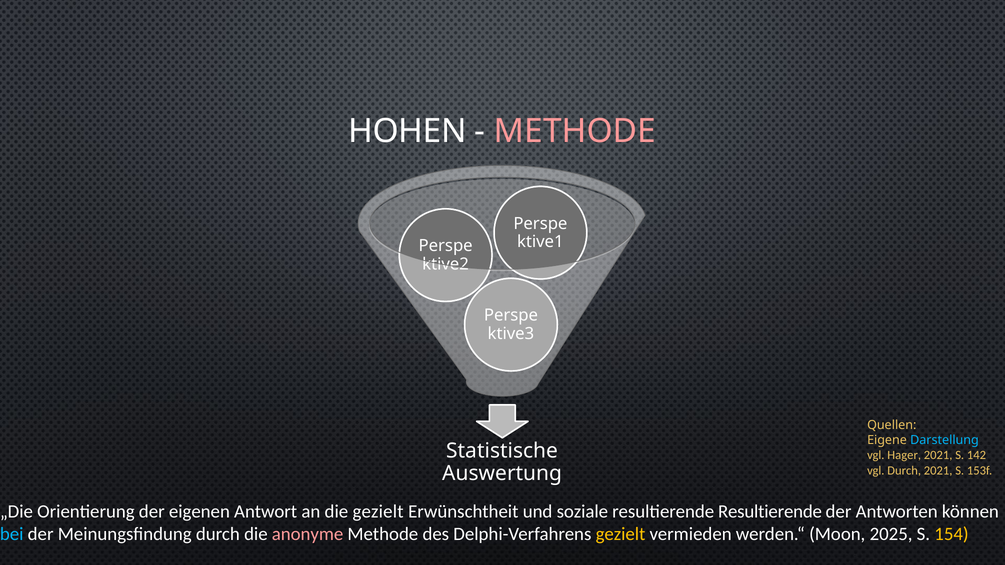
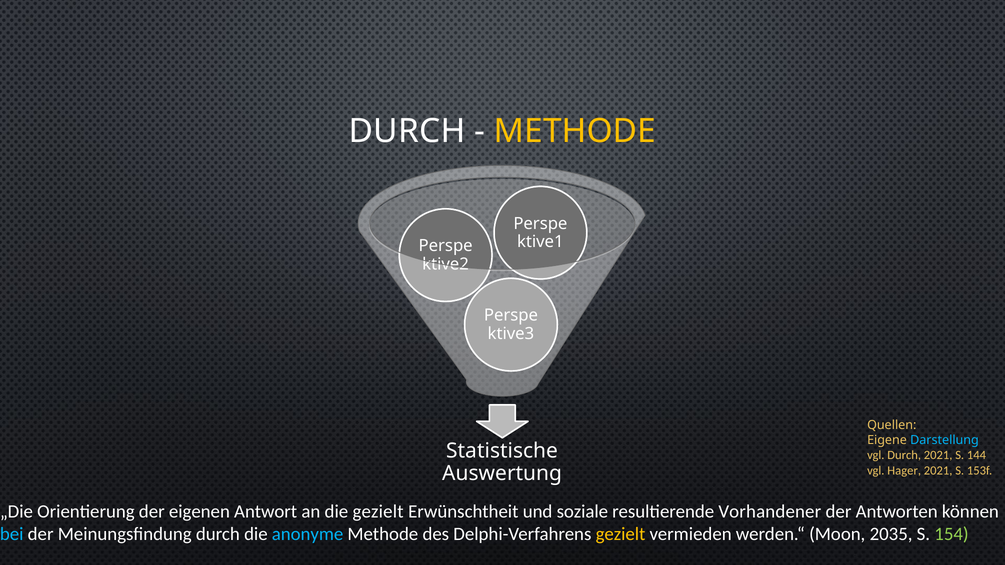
HOHEN at (407, 131): HOHEN -> DURCH
METHODE at (575, 131) colour: pink -> yellow
vgl Hager: Hager -> Durch
142: 142 -> 144
vgl Durch: Durch -> Hager
resultierende Resultierende: Resultierende -> Vorhandener
anonyme colour: pink -> light blue
2025: 2025 -> 2035
154 colour: yellow -> light green
